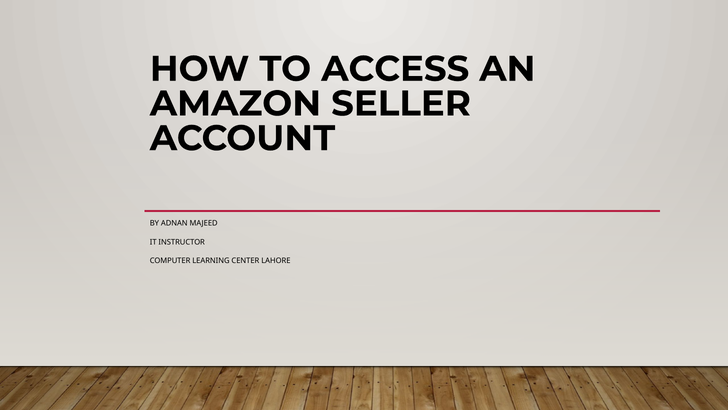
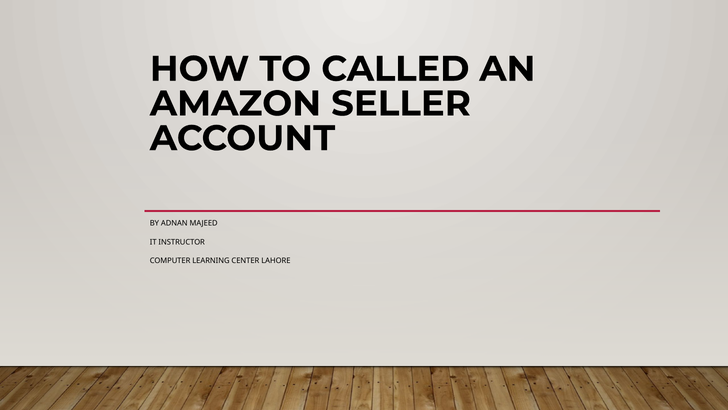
ACCESS: ACCESS -> CALLED
